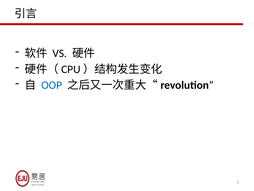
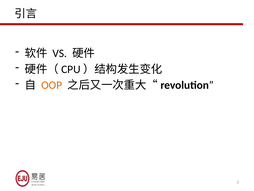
OOP colour: blue -> orange
